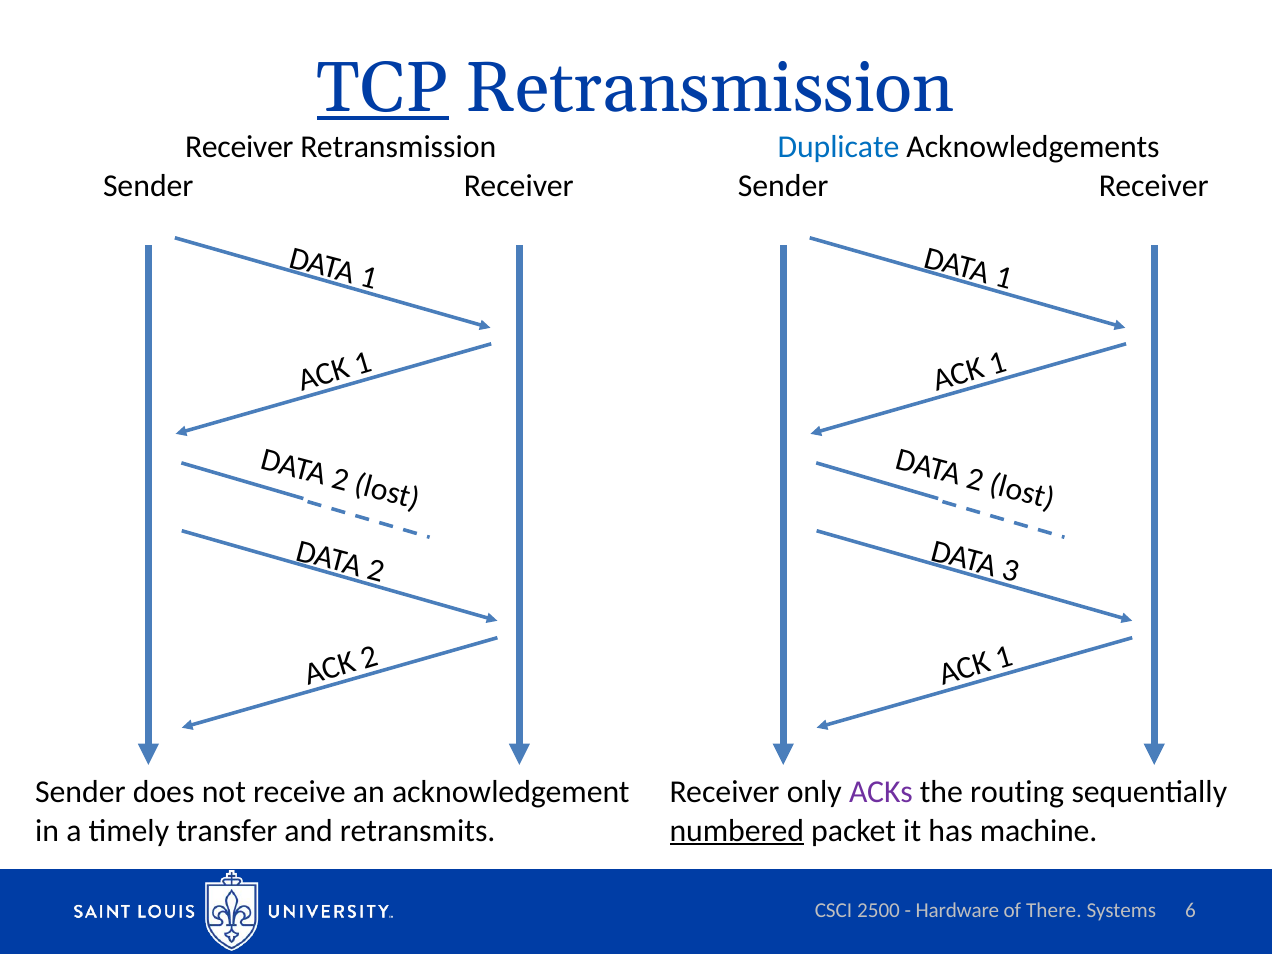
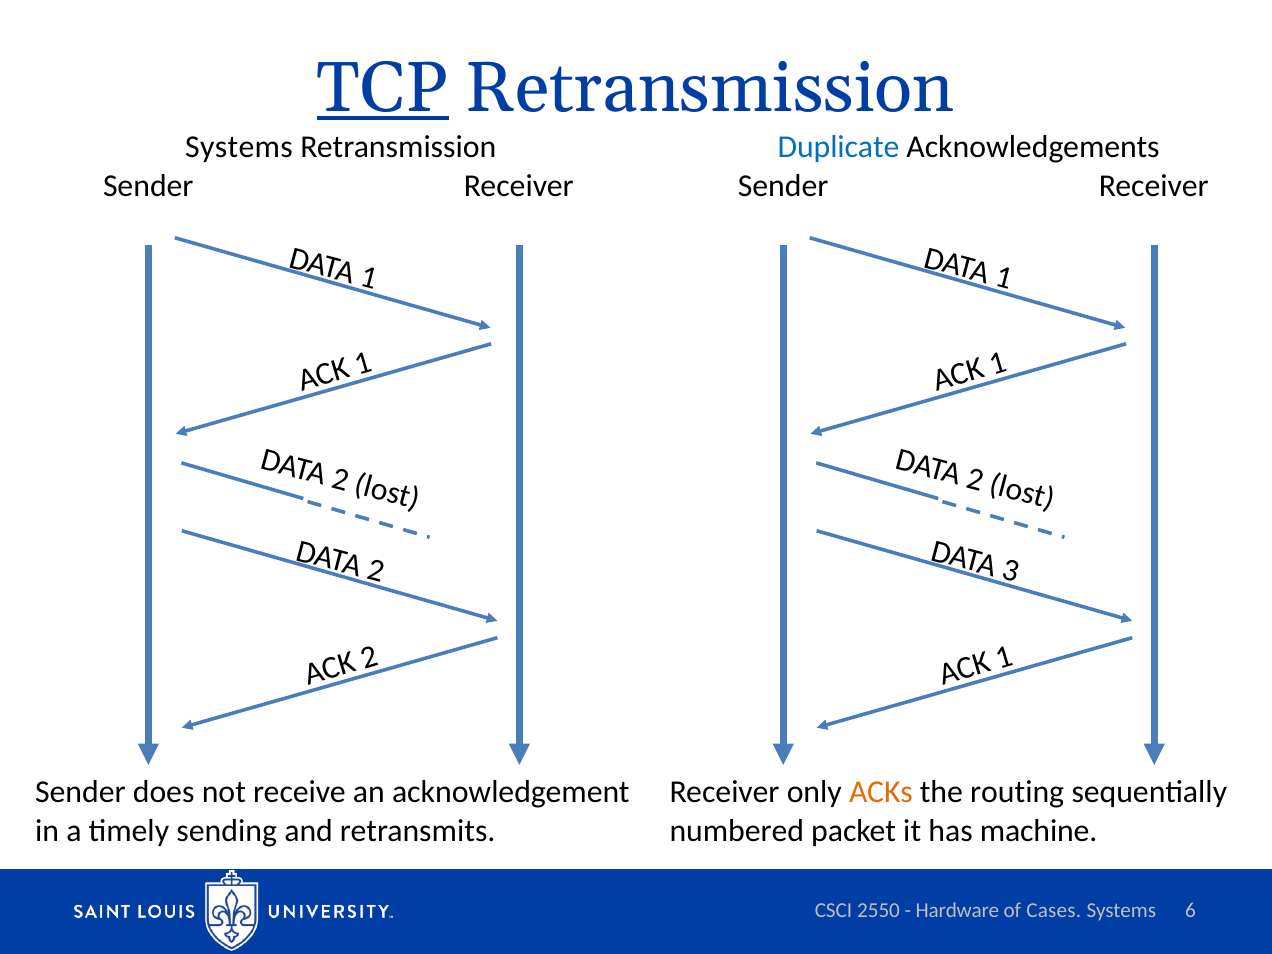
Receiver at (239, 147): Receiver -> Systems
ACKs colour: purple -> orange
transfer: transfer -> sending
numbered underline: present -> none
2500: 2500 -> 2550
There: There -> Cases
